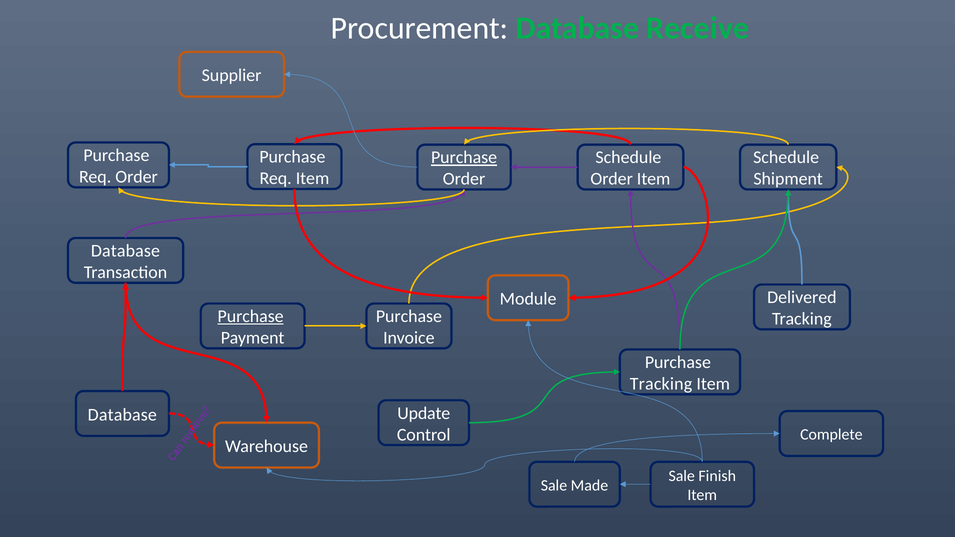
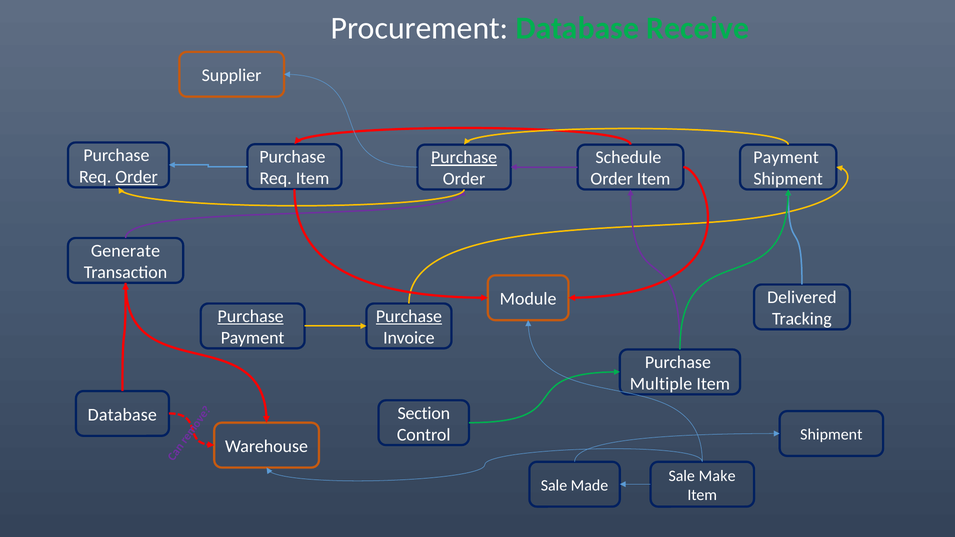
Schedule at (786, 158): Schedule -> Payment
Order at (137, 177) underline: none -> present
Database at (125, 251): Database -> Generate
Purchase at (409, 317) underline: none -> present
Tracking at (661, 384): Tracking -> Multiple
Update: Update -> Section
Complete at (831, 435): Complete -> Shipment
Finish: Finish -> Make
